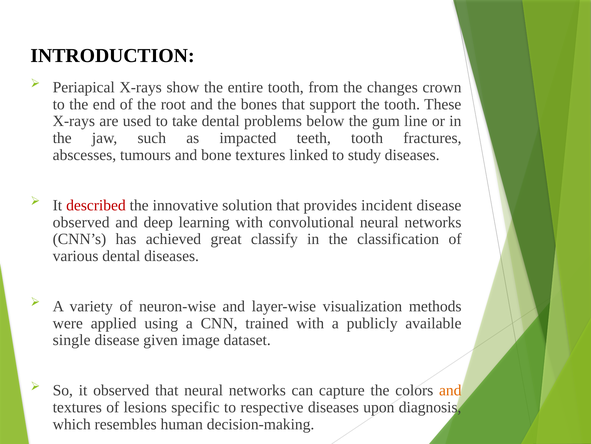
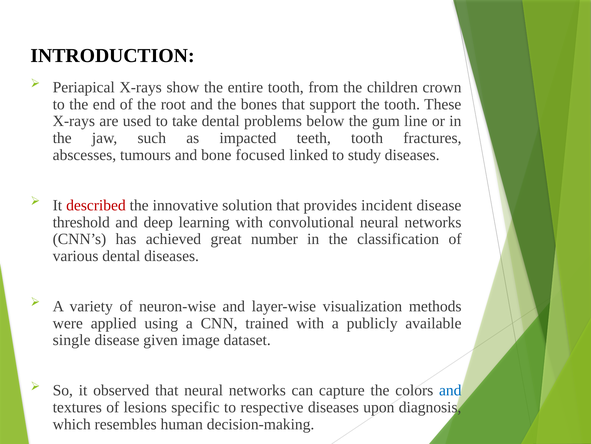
changes: changes -> children
bone textures: textures -> focused
observed at (81, 222): observed -> threshold
classify: classify -> number
and at (450, 390) colour: orange -> blue
